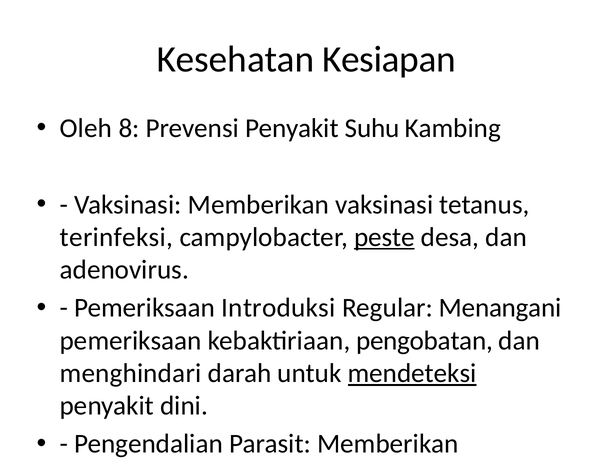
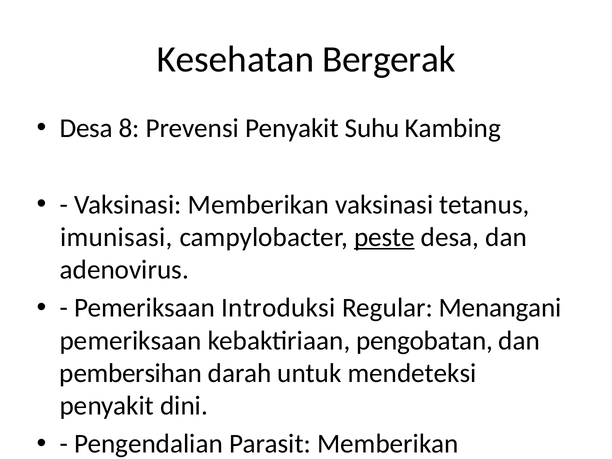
Kesiapan: Kesiapan -> Bergerak
Oleh at (86, 128): Oleh -> Desa
terinfeksi: terinfeksi -> imunisasi
menghindari at (131, 373): menghindari -> pembersihan
mendeteksi underline: present -> none
